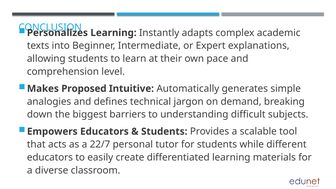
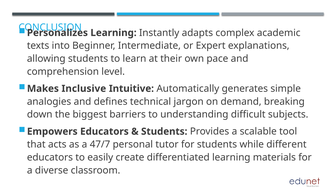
Proposed: Proposed -> Inclusive
22/7: 22/7 -> 47/7
